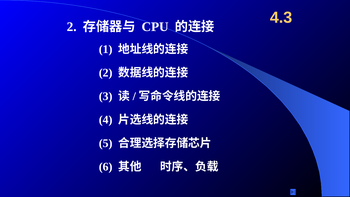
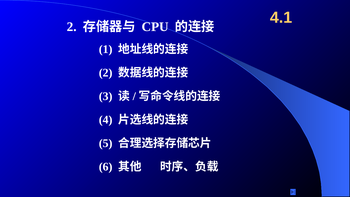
4.3: 4.3 -> 4.1
